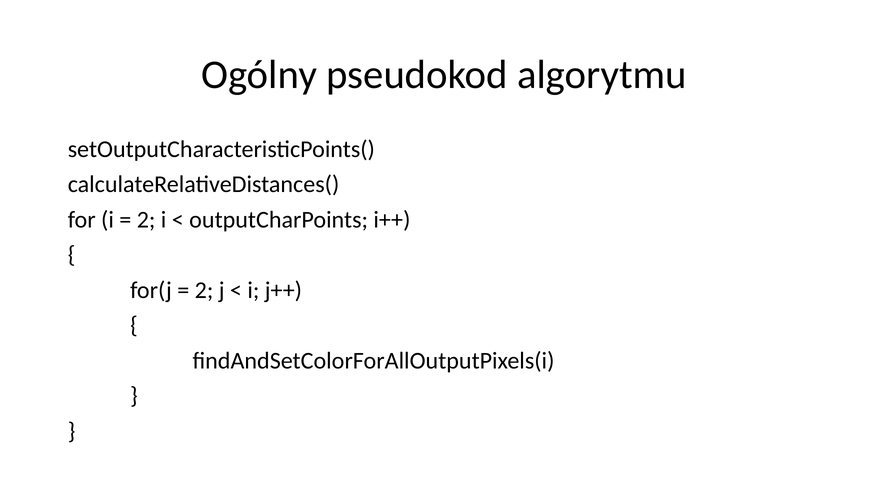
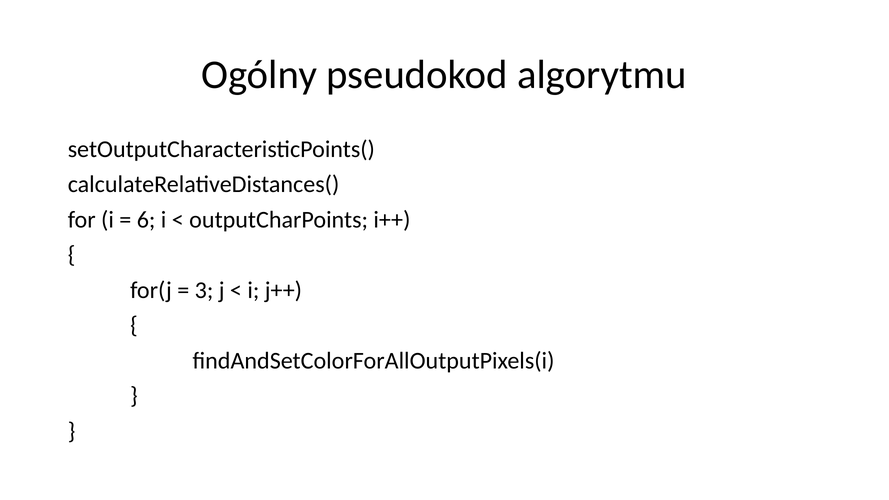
2 at (146, 220): 2 -> 6
2 at (204, 290): 2 -> 3
